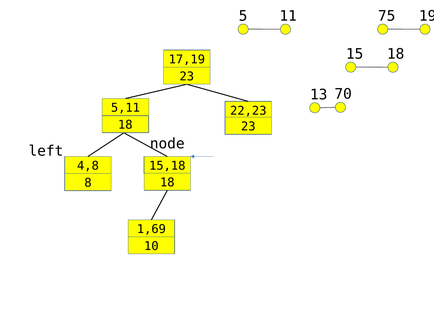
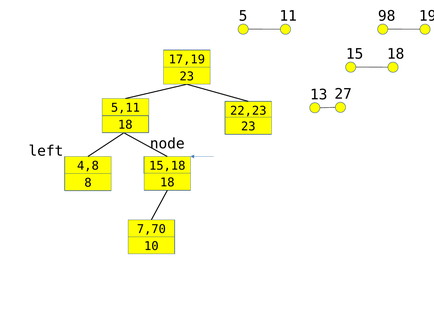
75: 75 -> 98
70: 70 -> 27
1,69: 1,69 -> 7,70
